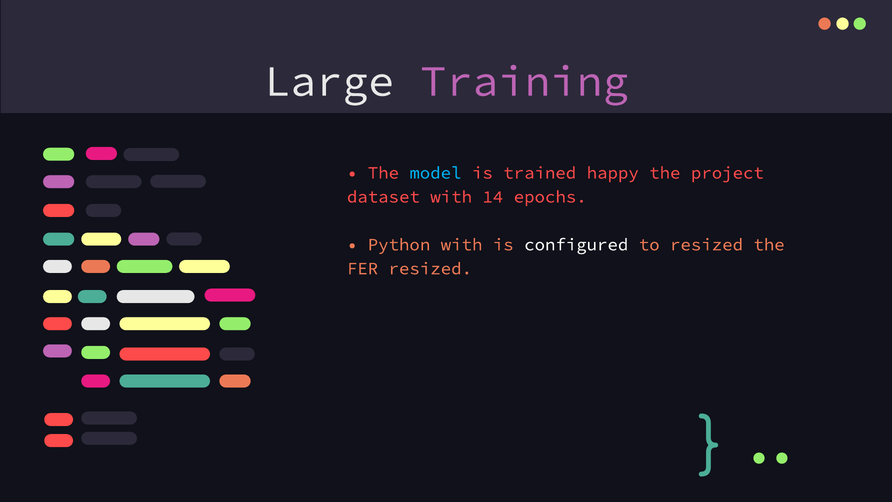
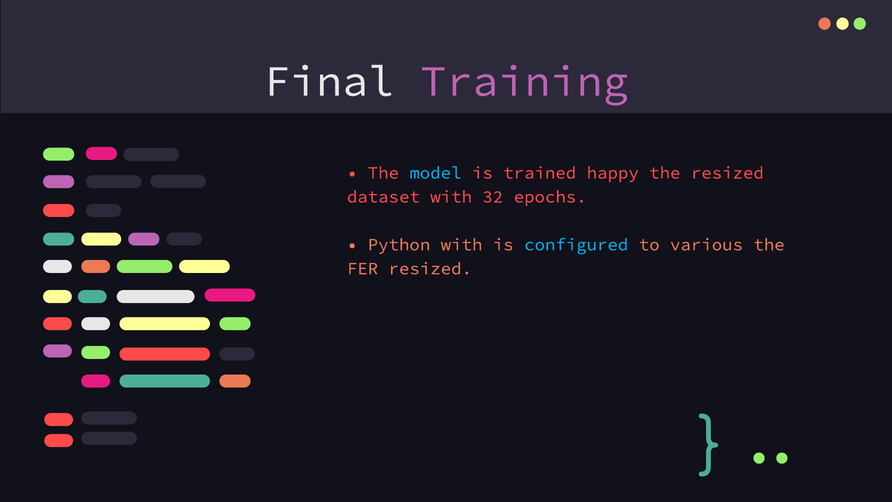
Large: Large -> Final
the project: project -> resized
14: 14 -> 32
configured colour: white -> light blue
to resized: resized -> various
